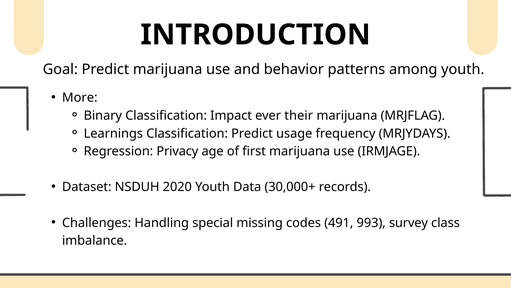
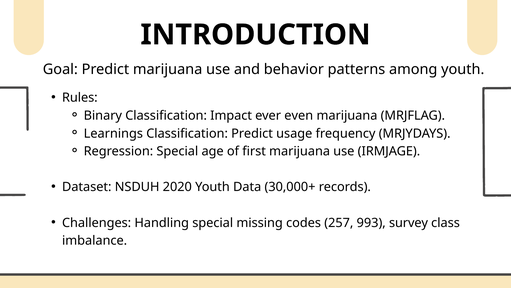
More: More -> Rules
their: their -> even
Regression Privacy: Privacy -> Special
491: 491 -> 257
